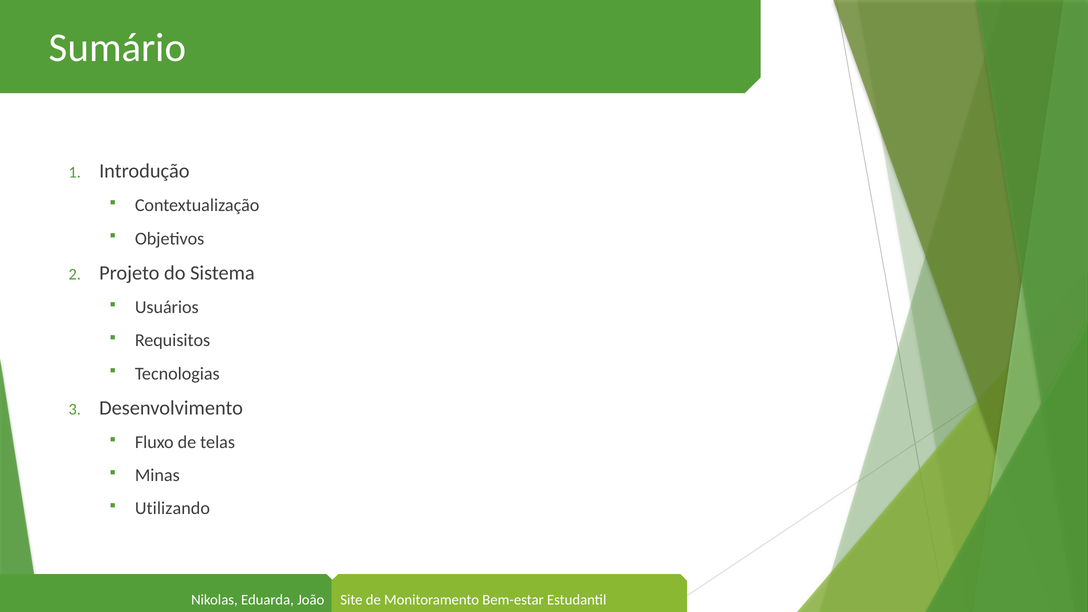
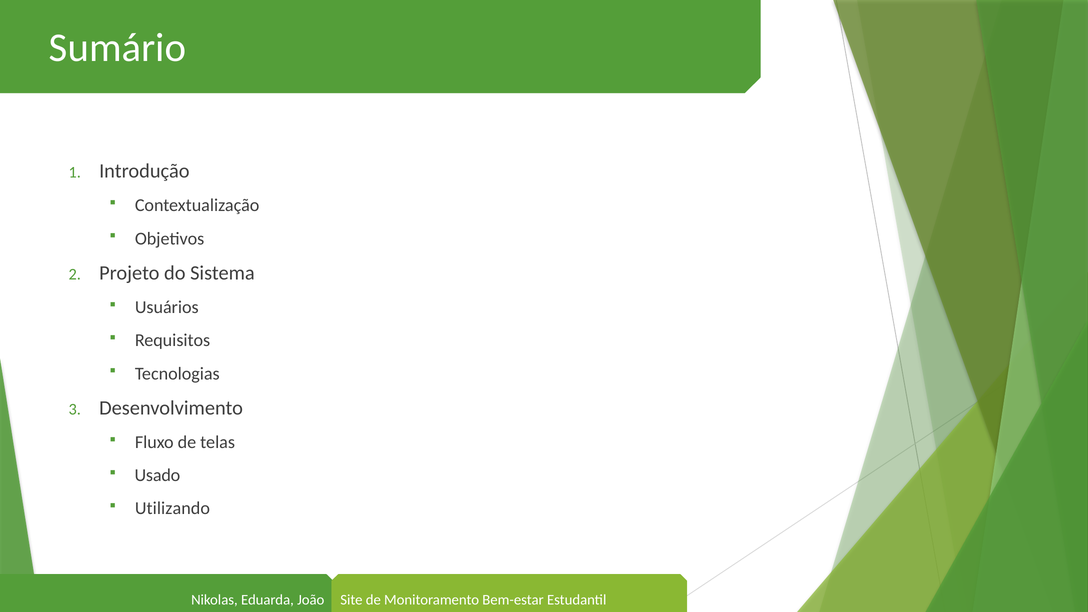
Minas: Minas -> Usado
